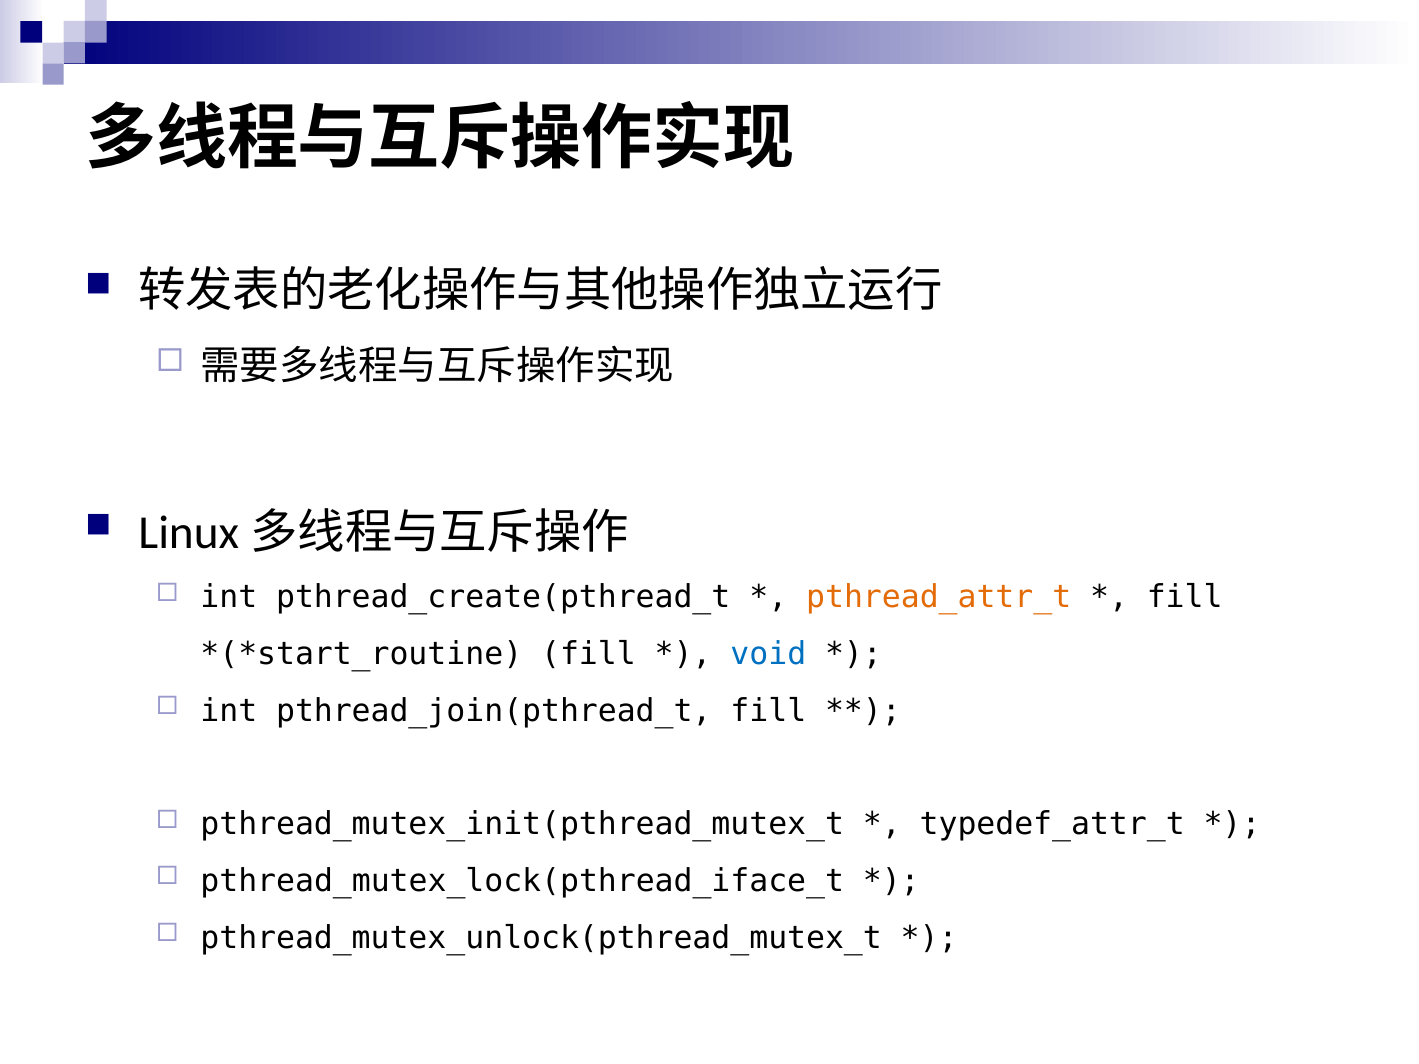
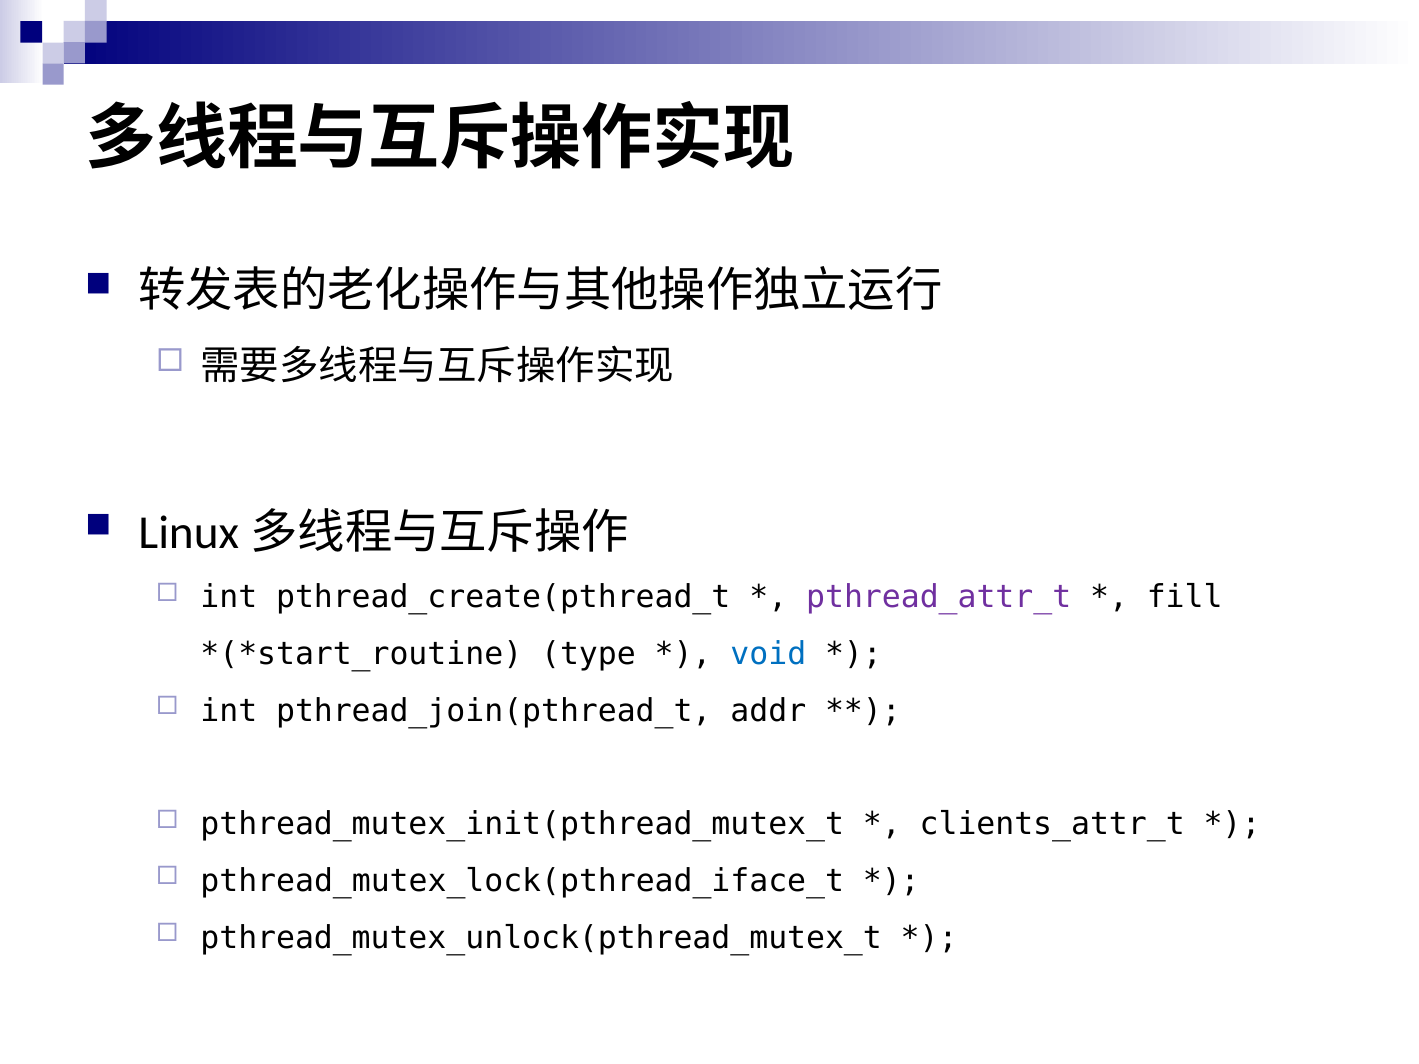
pthread_attr_t colour: orange -> purple
fill at (588, 654): fill -> type
pthread_join(pthread_t fill: fill -> addr
typedef_attr_t: typedef_attr_t -> clients_attr_t
